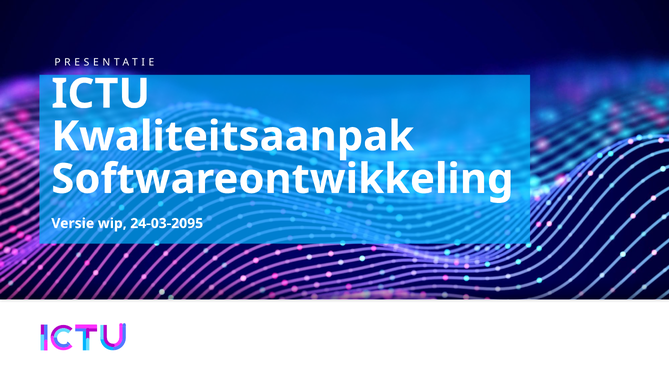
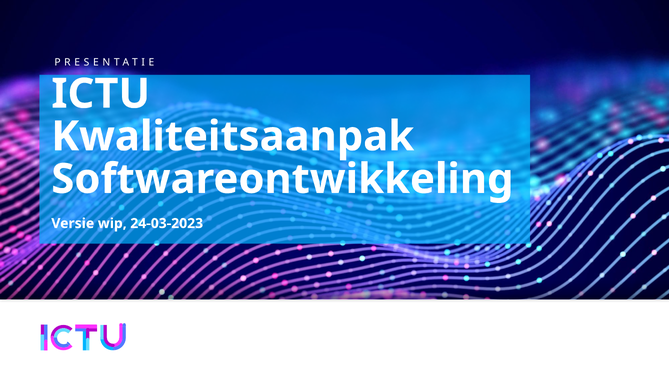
24-03-2095: 24-03-2095 -> 24-03-2023
